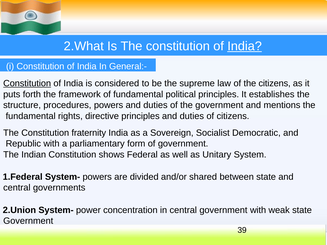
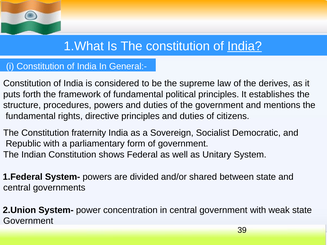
2.What: 2.What -> 1.What
Constitution at (27, 83) underline: present -> none
the citizens: citizens -> derives
